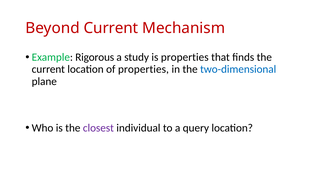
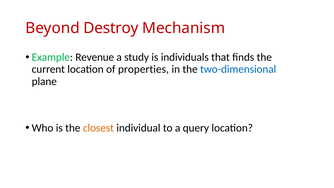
Beyond Current: Current -> Destroy
Rigorous: Rigorous -> Revenue
is properties: properties -> individuals
closest colour: purple -> orange
